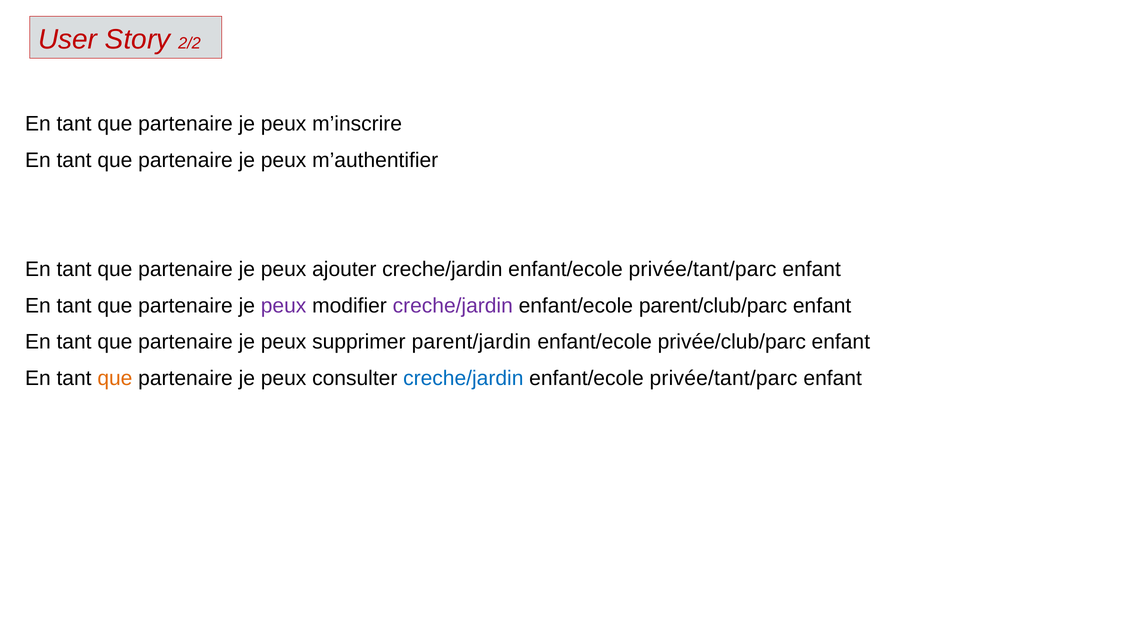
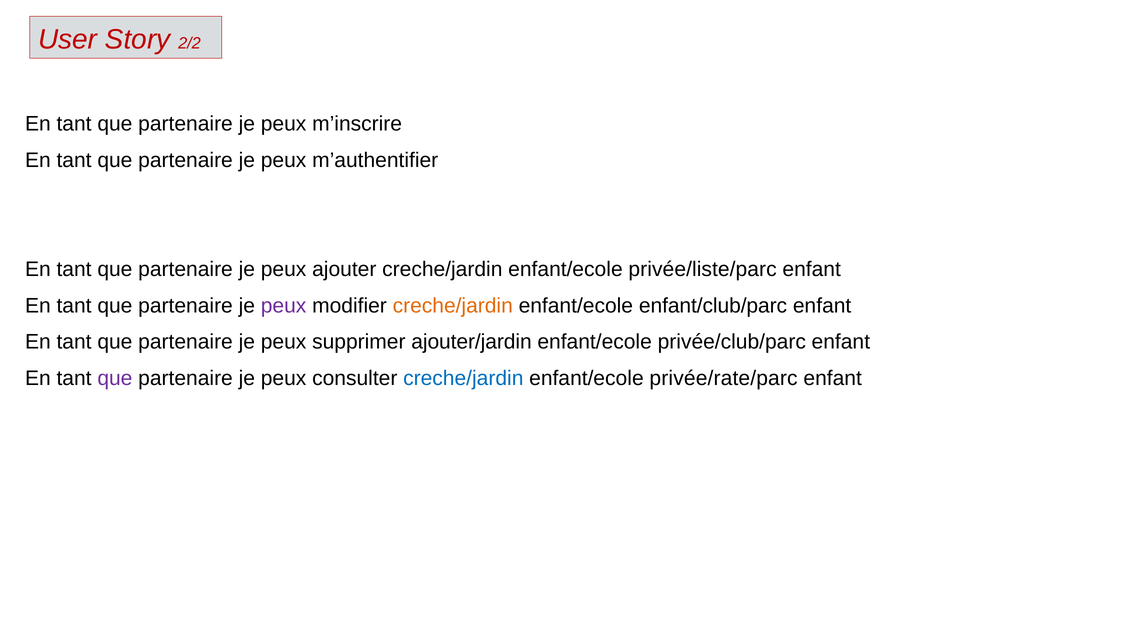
ajouter creche/jardin enfant/ecole privée/tant/parc: privée/tant/parc -> privée/liste/parc
creche/jardin at (453, 305) colour: purple -> orange
parent/club/parc: parent/club/parc -> enfant/club/parc
parent/jardin: parent/jardin -> ajouter/jardin
que at (115, 378) colour: orange -> purple
privée/tant/parc at (724, 378): privée/tant/parc -> privée/rate/parc
